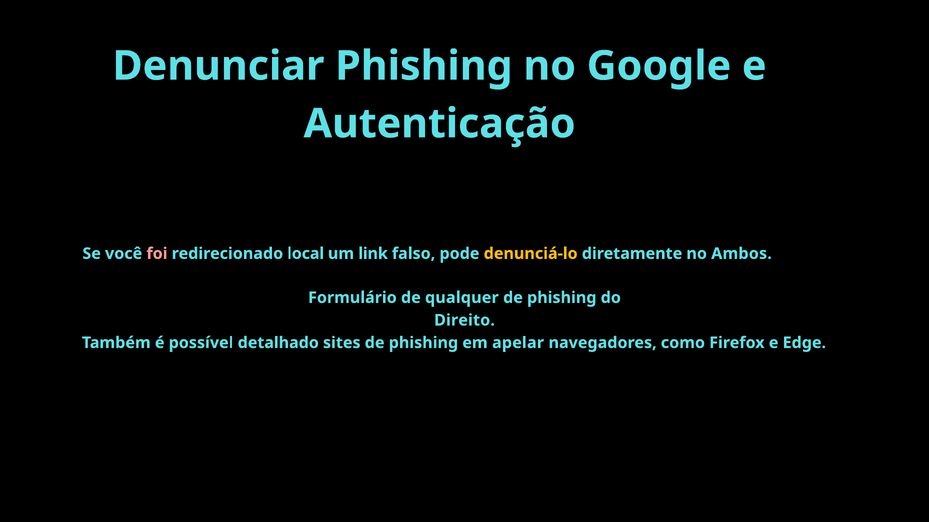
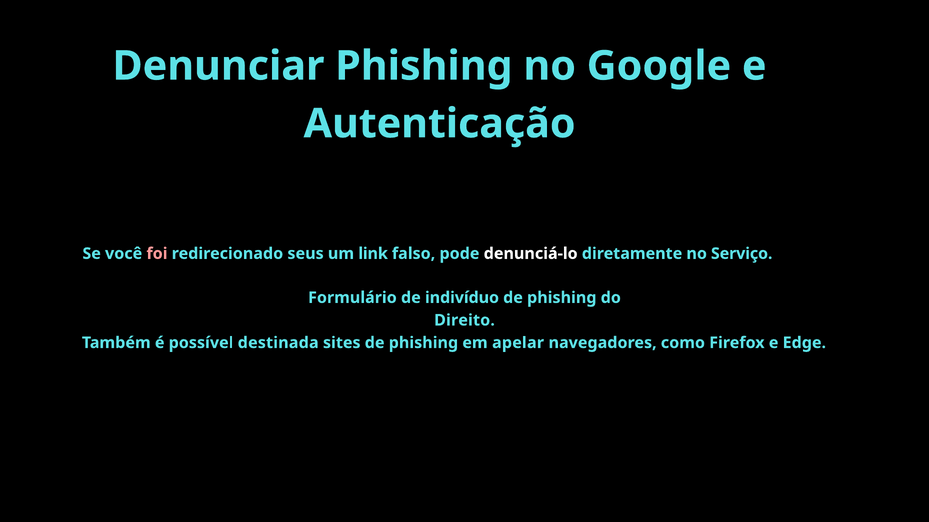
local: local -> seus
denunciá-lo colour: yellow -> white
Ambos: Ambos -> Serviço
qualquer: qualquer -> indivíduo
detalhado: detalhado -> destinada
